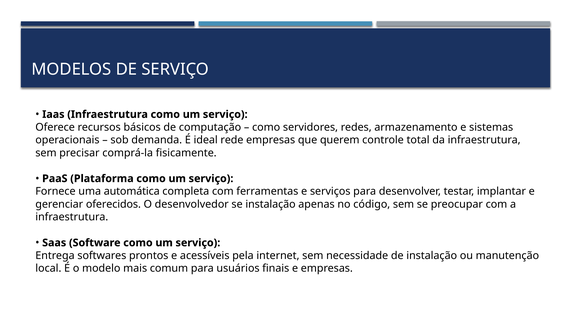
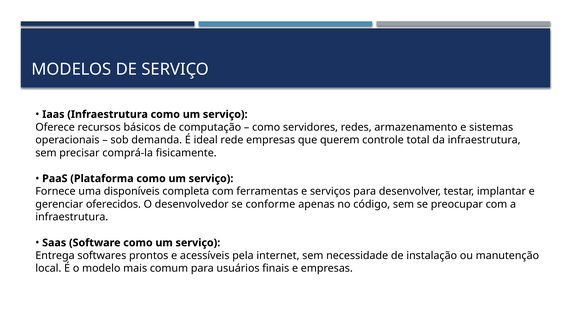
automática: automática -> disponíveis
se instalação: instalação -> conforme
